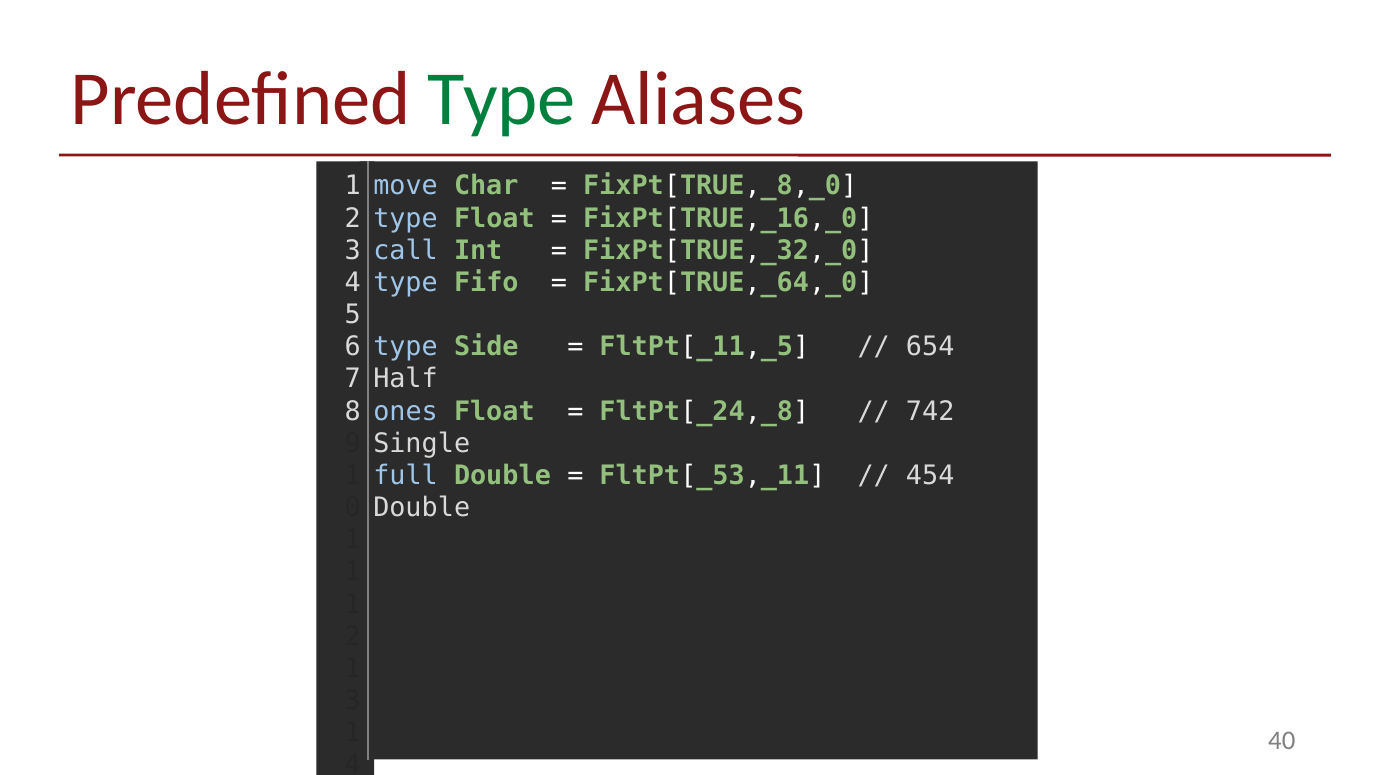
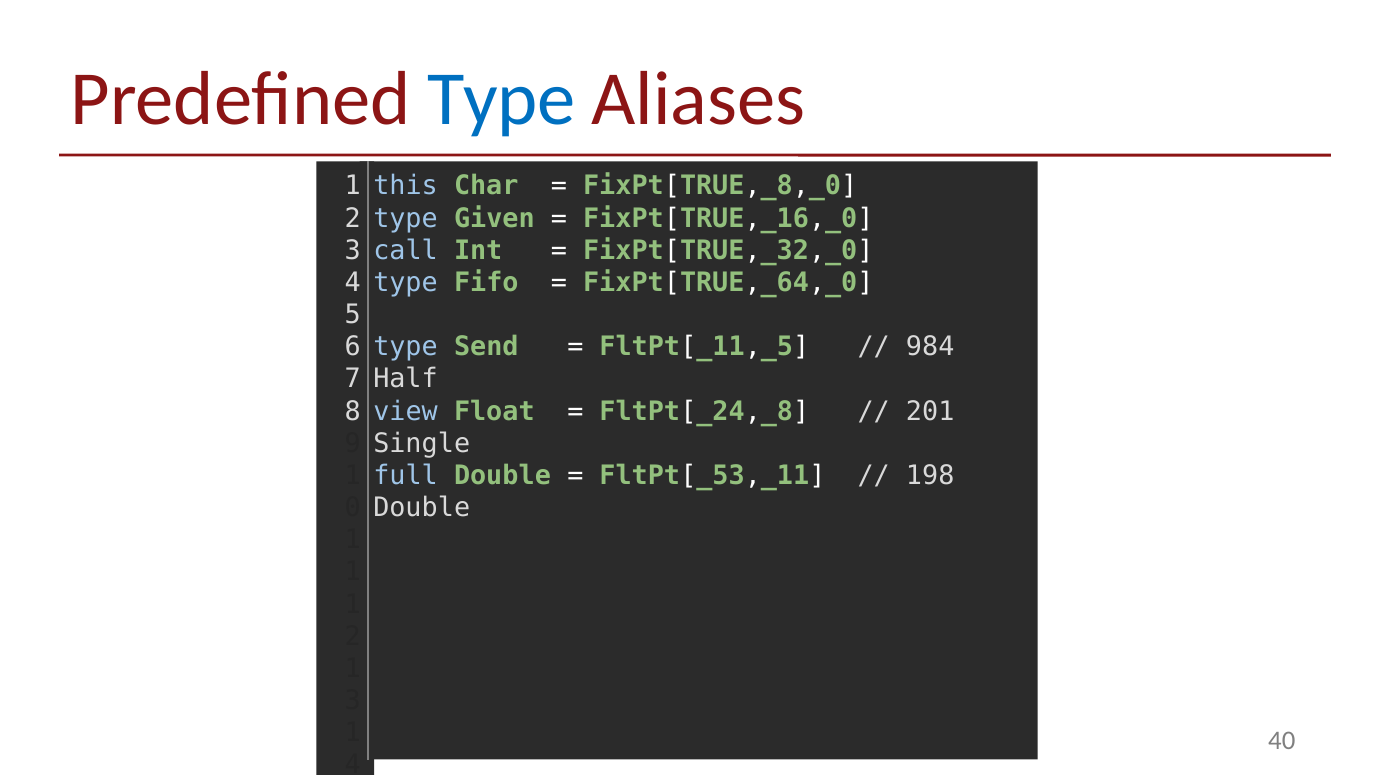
Type at (501, 100) colour: green -> blue
move: move -> this
type Float: Float -> Given
Side: Side -> Send
654: 654 -> 984
ones: ones -> view
742: 742 -> 201
454: 454 -> 198
